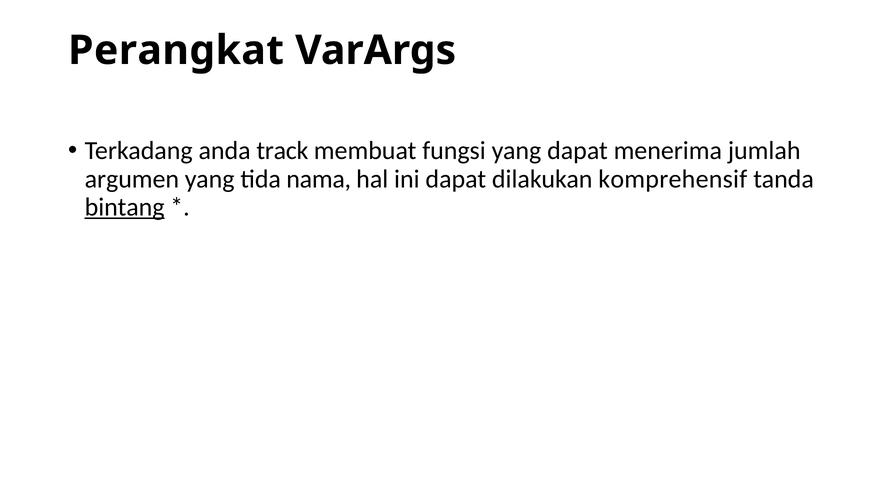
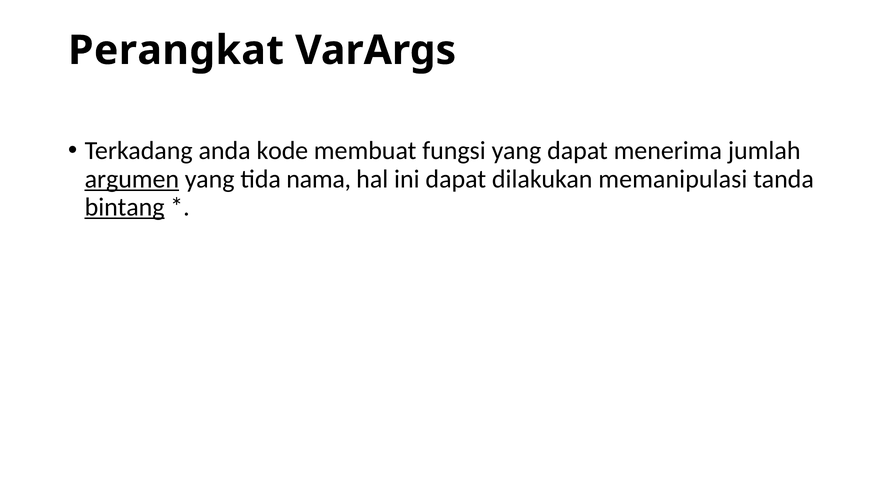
track: track -> kode
argumen underline: none -> present
komprehensif: komprehensif -> memanipulasi
